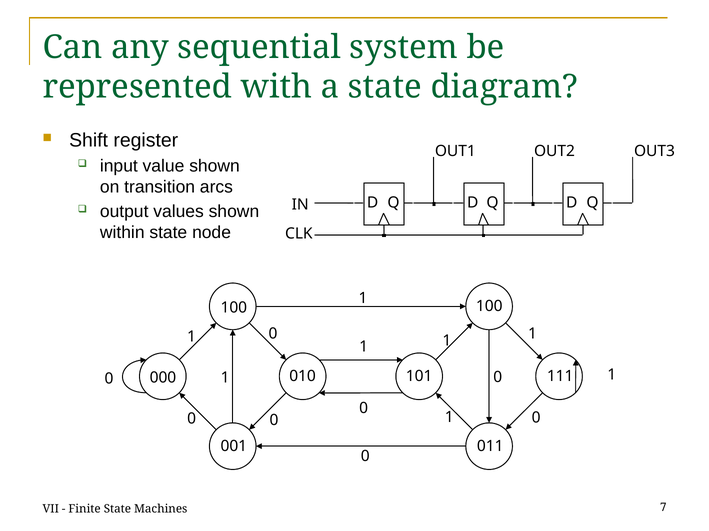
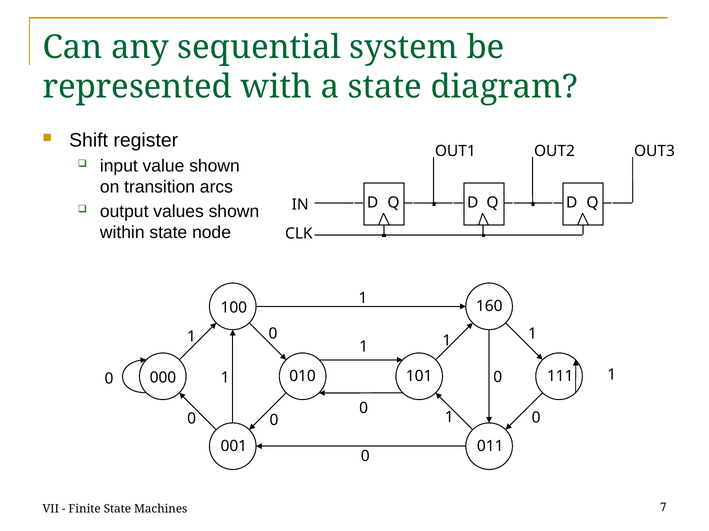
100 100: 100 -> 160
